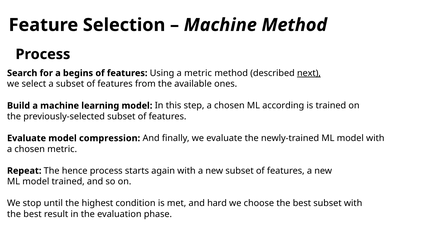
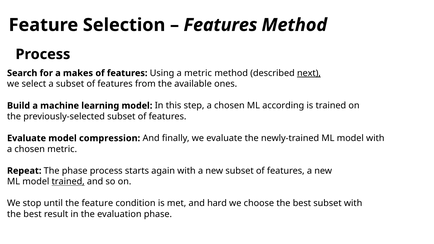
Machine at (220, 25): Machine -> Features
begins: begins -> makes
The hence: hence -> phase
trained at (68, 182) underline: none -> present
the highest: highest -> feature
